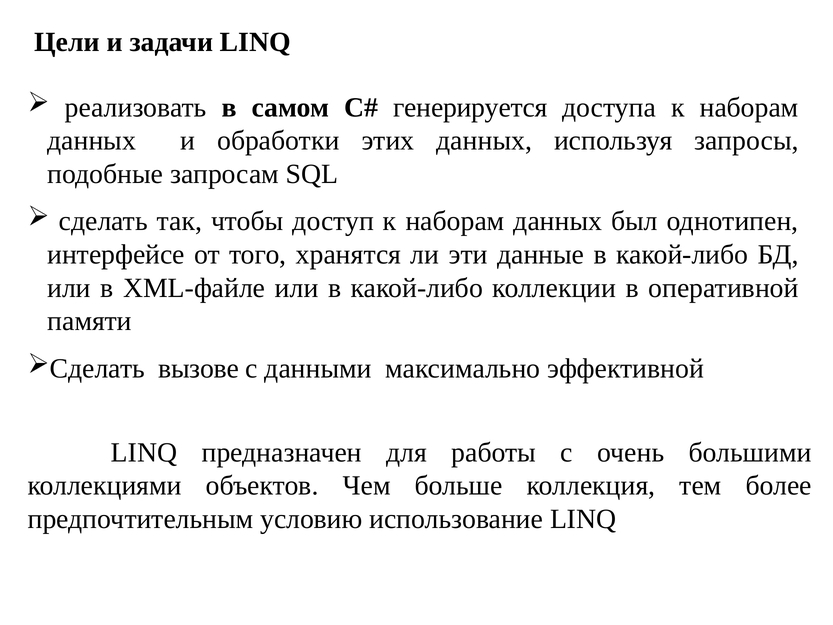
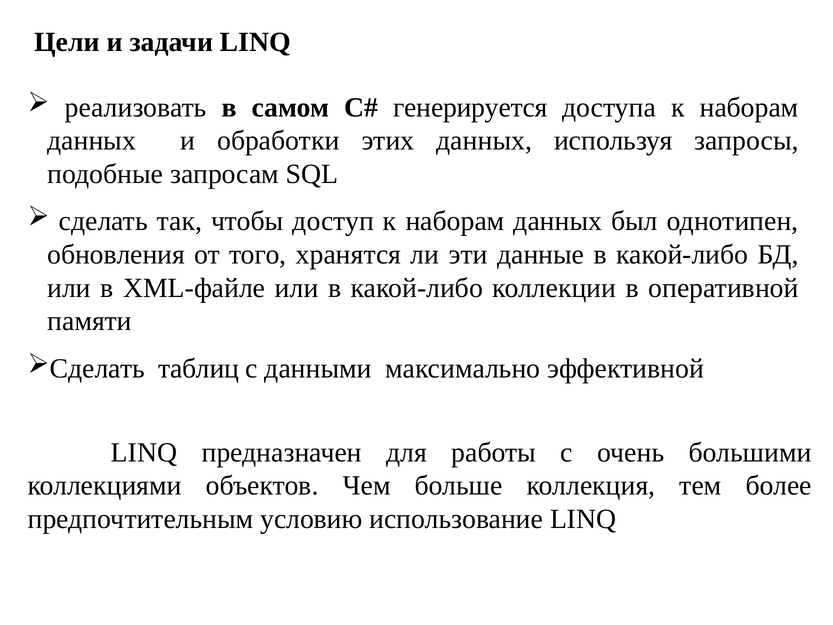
интерфейсе: интерфейсе -> обновления
вызове: вызове -> таблиц
